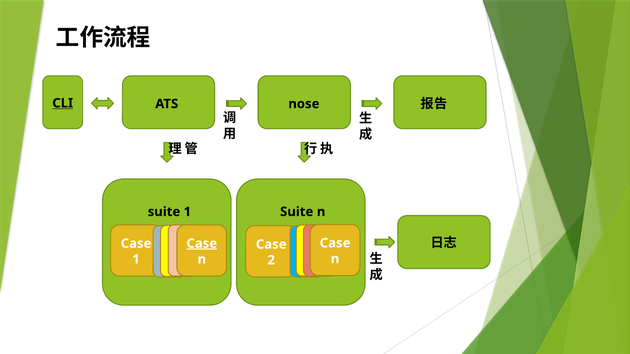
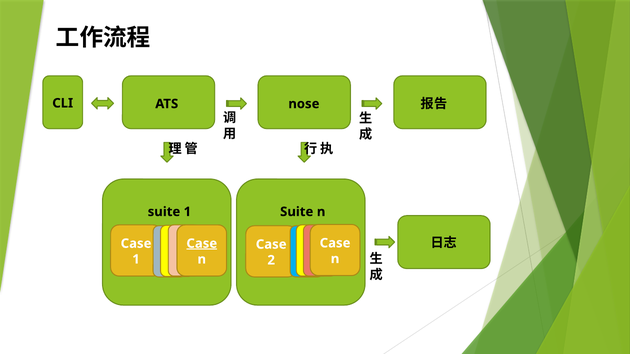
CLI underline: present -> none
